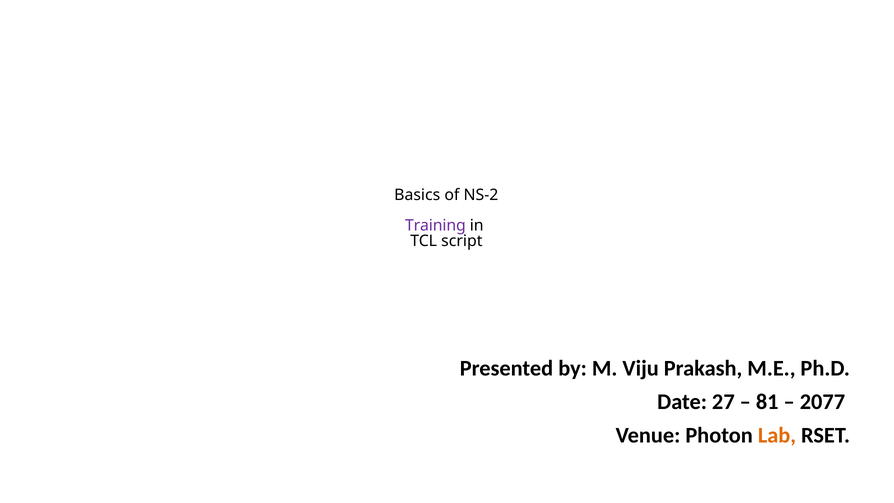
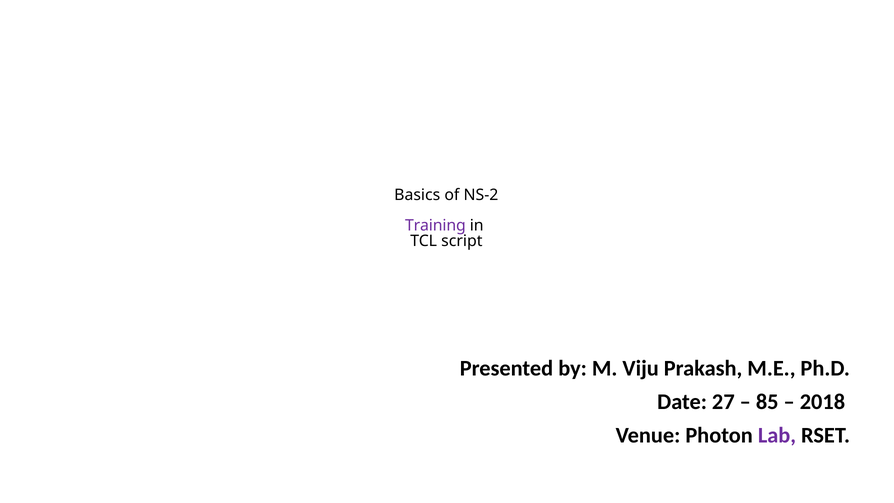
81: 81 -> 85
2077: 2077 -> 2018
Lab colour: orange -> purple
